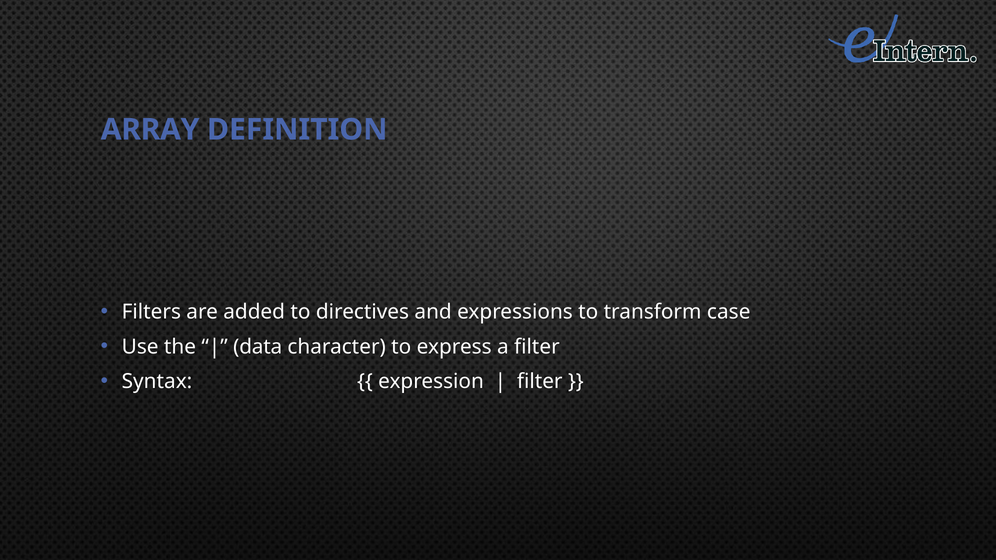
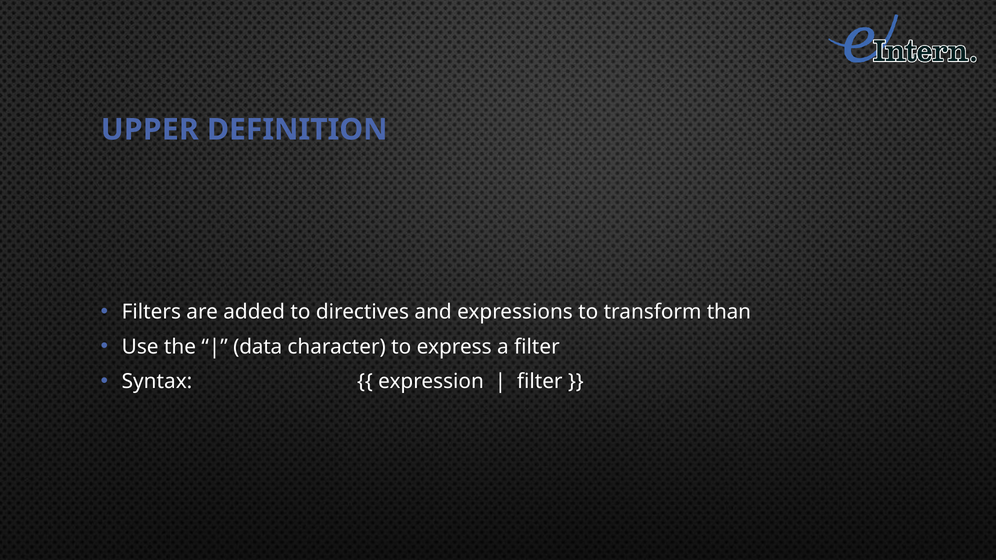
ARRAY: ARRAY -> UPPER
case: case -> than
